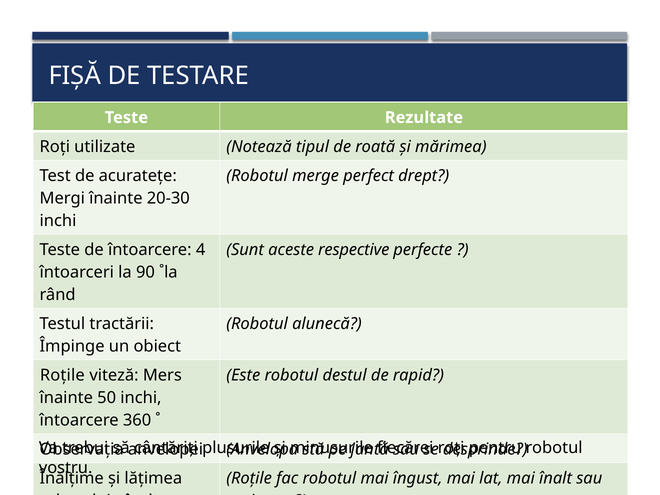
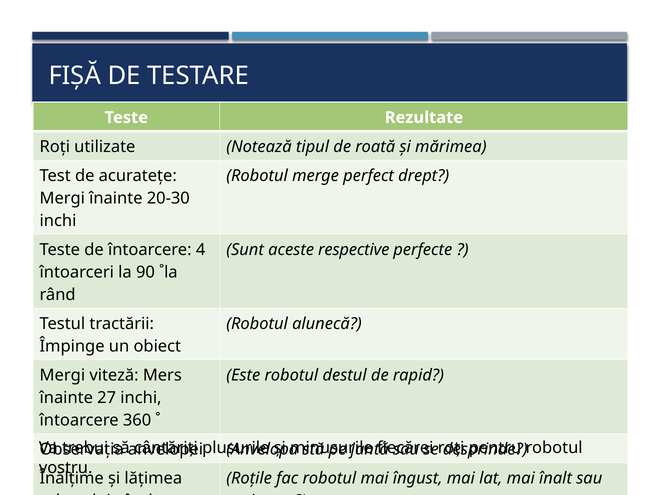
Roțile at (62, 375): Roțile -> Mergi
50: 50 -> 27
